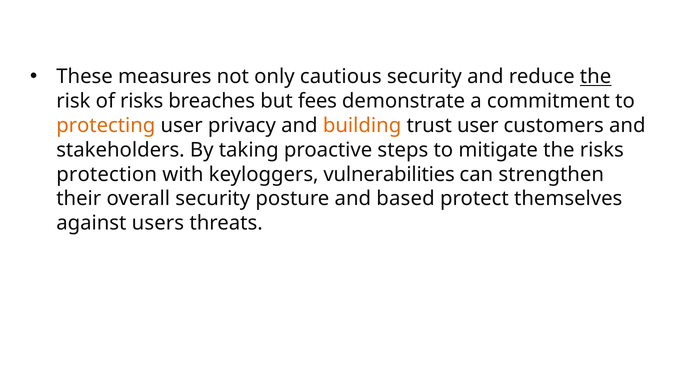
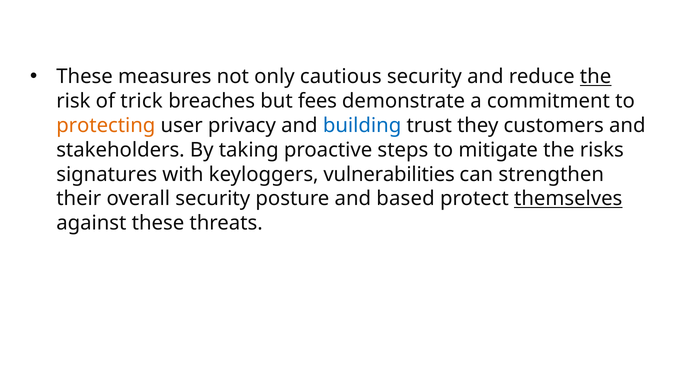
of risks: risks -> trick
building colour: orange -> blue
trust user: user -> they
protection: protection -> signatures
themselves underline: none -> present
against users: users -> these
